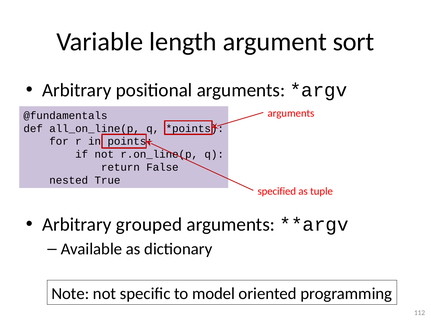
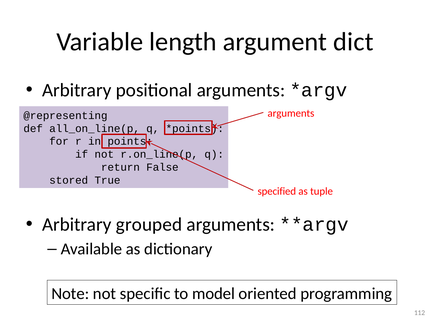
sort: sort -> dict
@fundamentals: @fundamentals -> @representing
nested: nested -> stored
